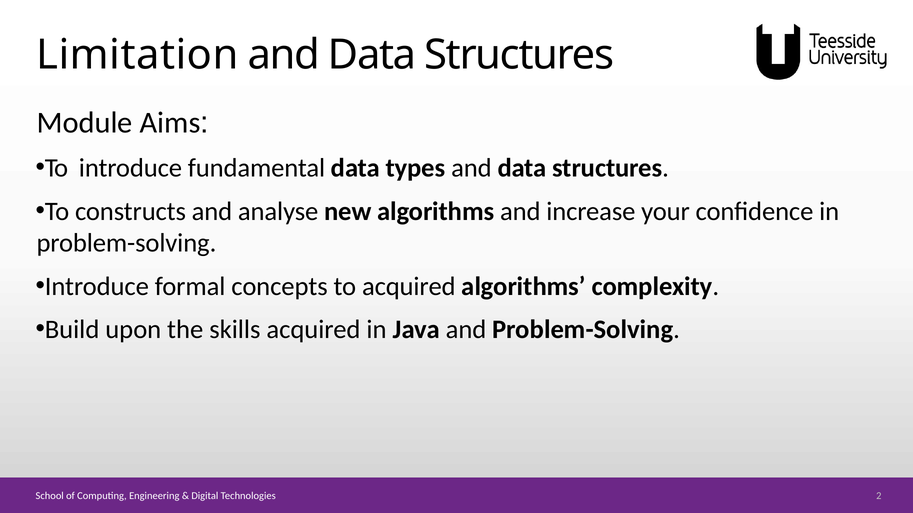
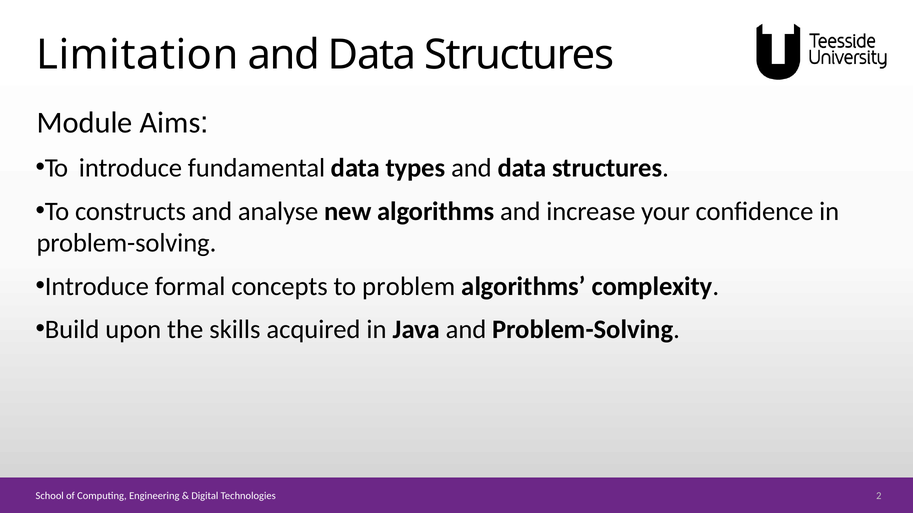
to acquired: acquired -> problem
